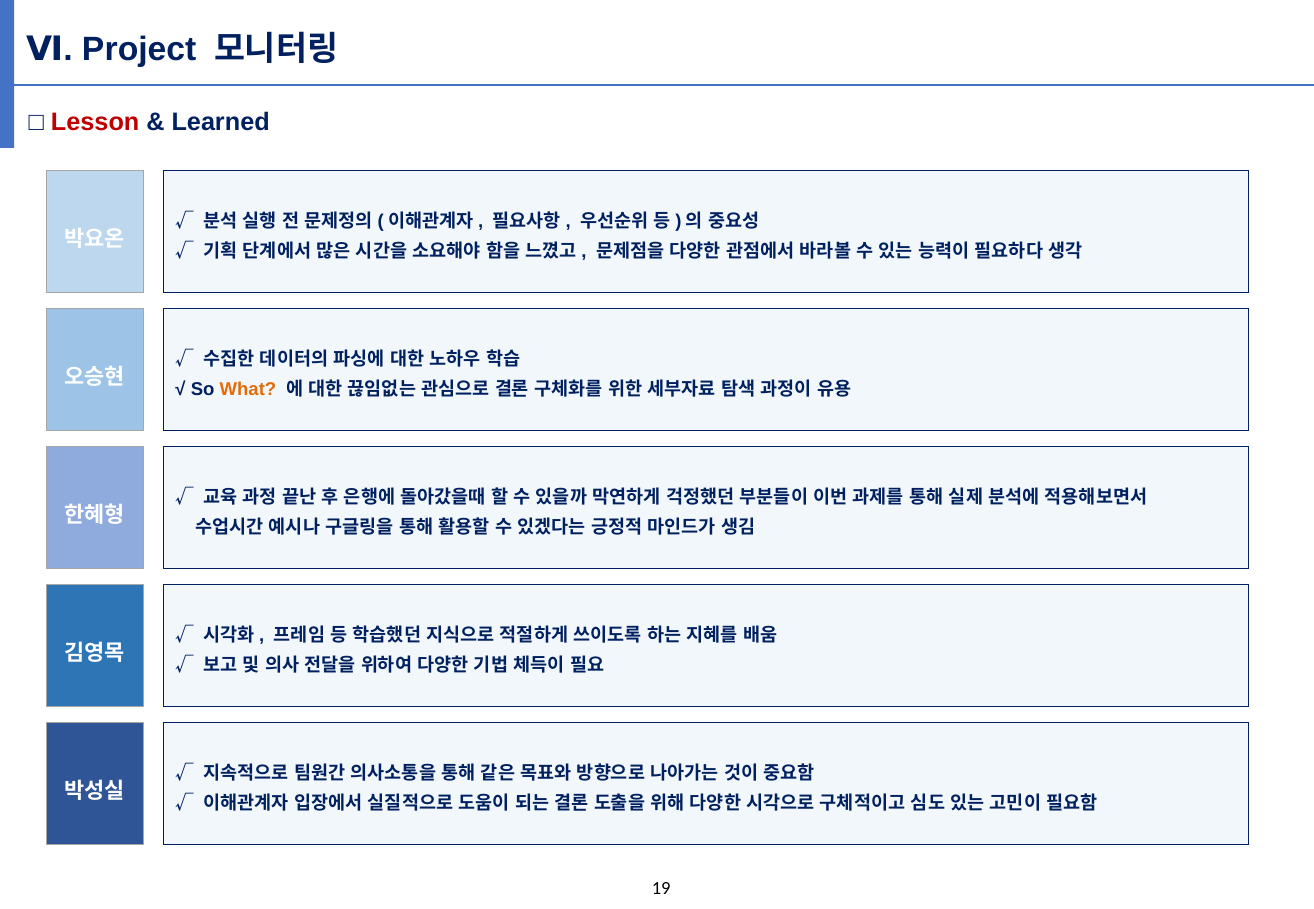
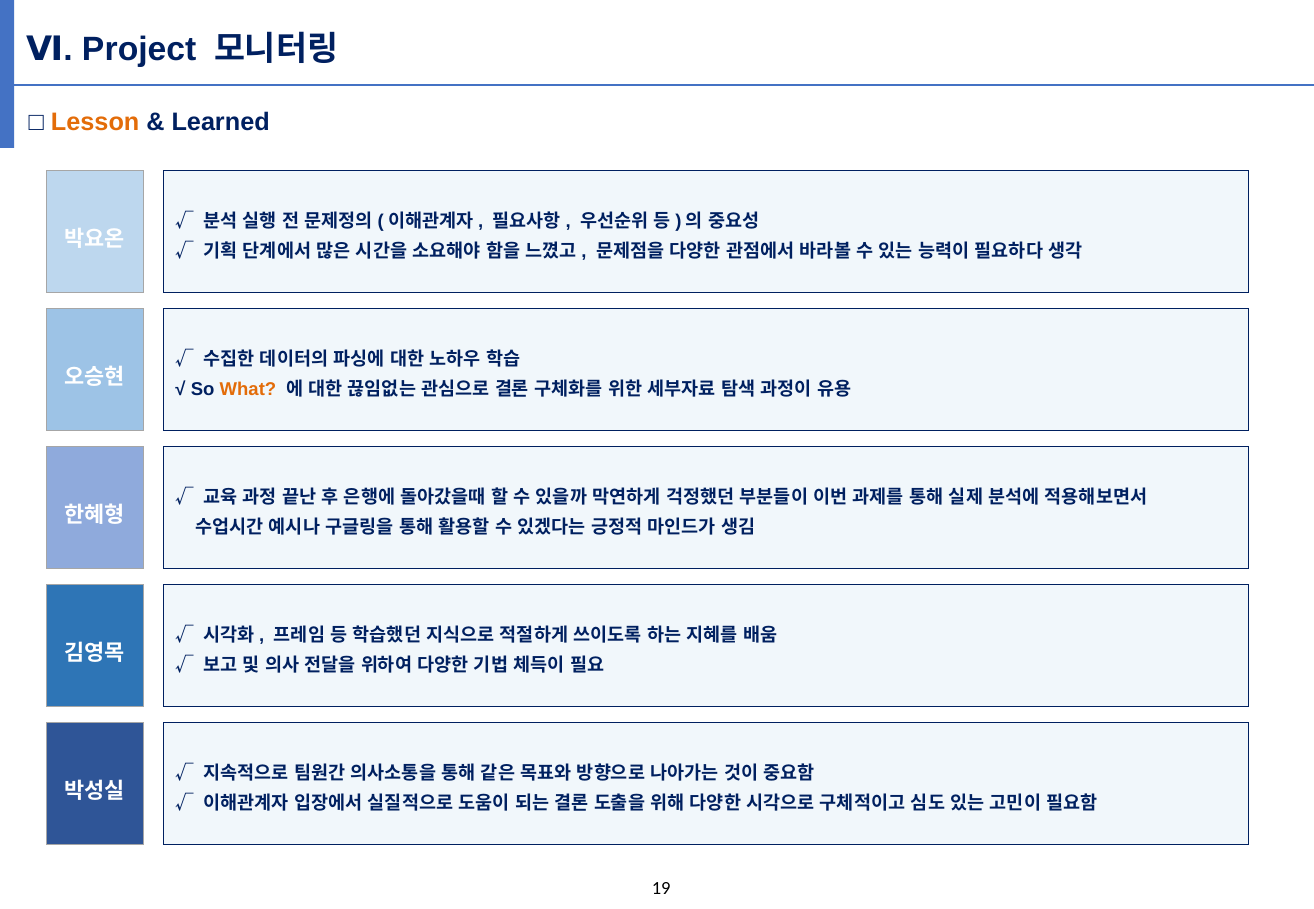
Lesson colour: red -> orange
